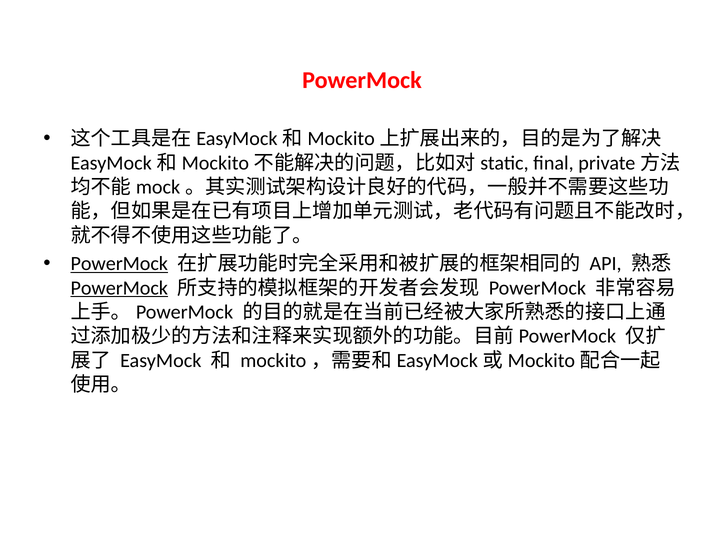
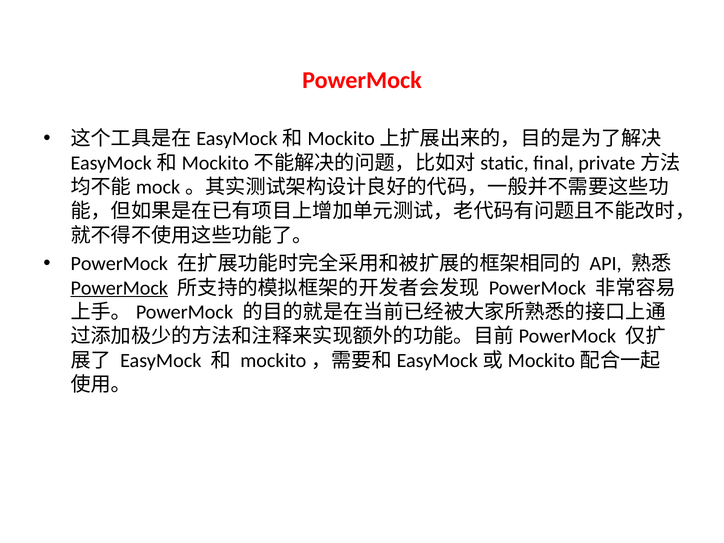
PowerMock at (119, 264) underline: present -> none
